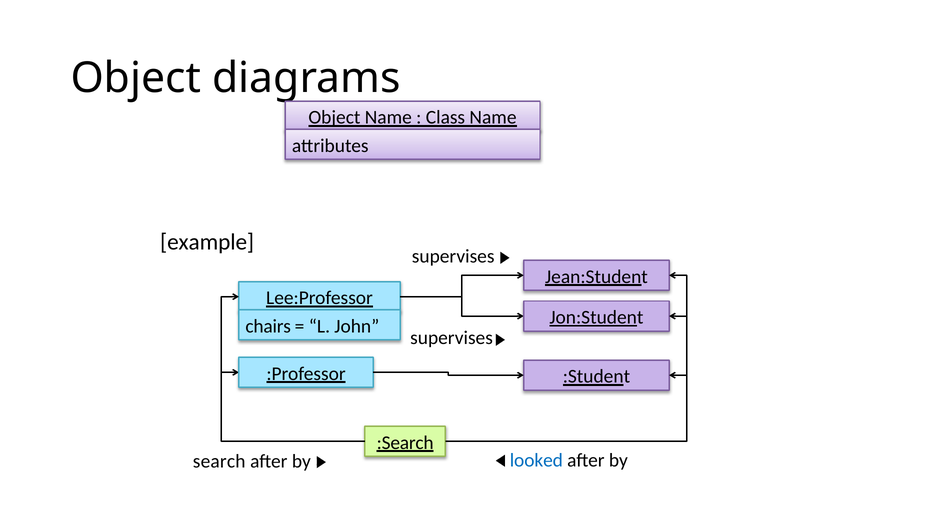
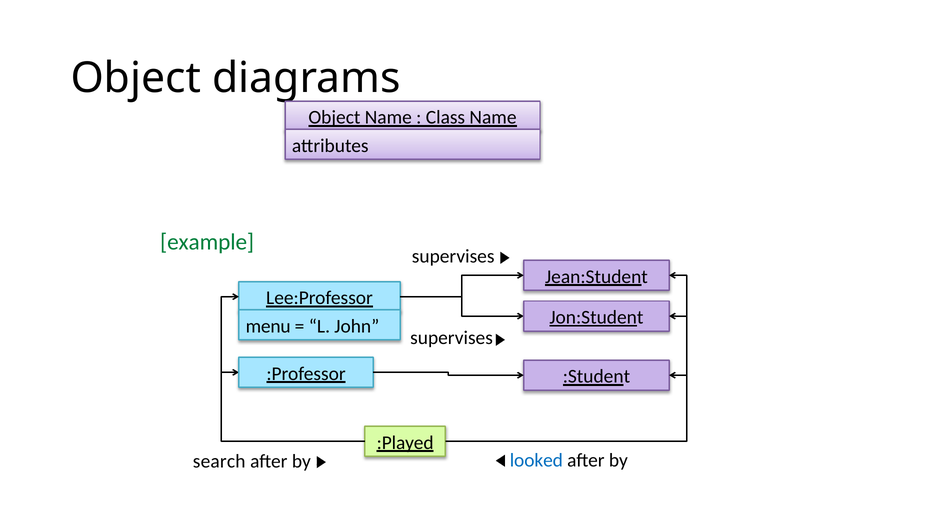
example colour: black -> green
chairs: chairs -> menu
:Search: :Search -> :Played
